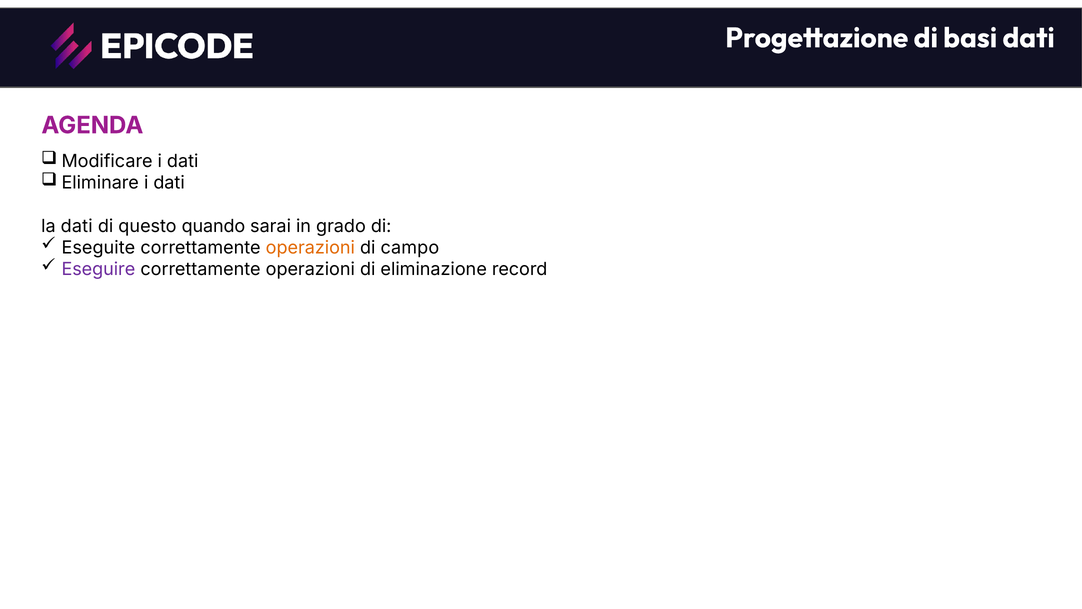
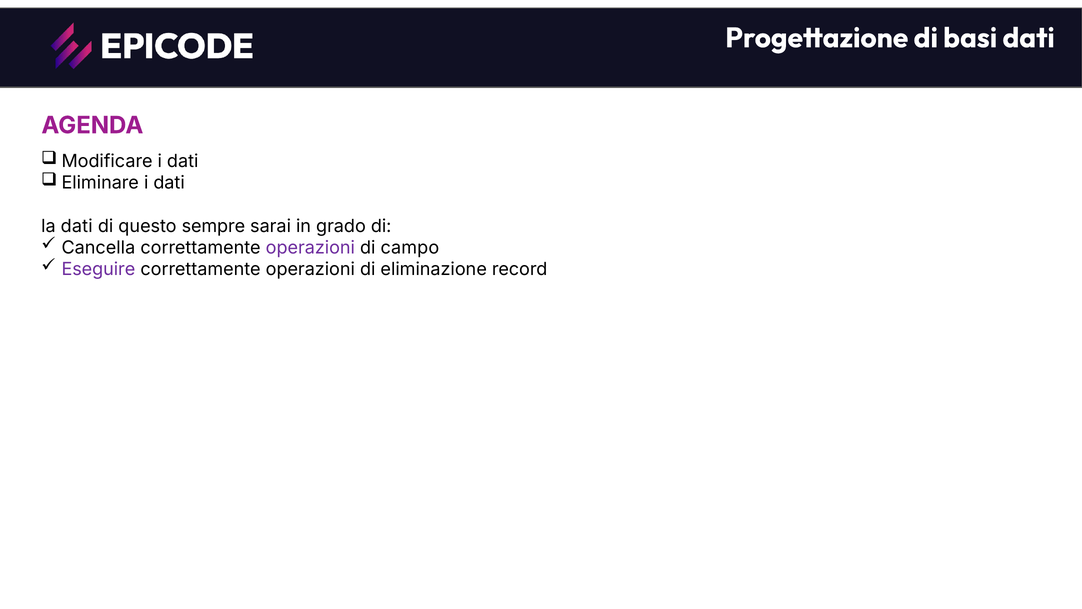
quando: quando -> sempre
Eseguite: Eseguite -> Cancella
operazioni at (310, 248) colour: orange -> purple
